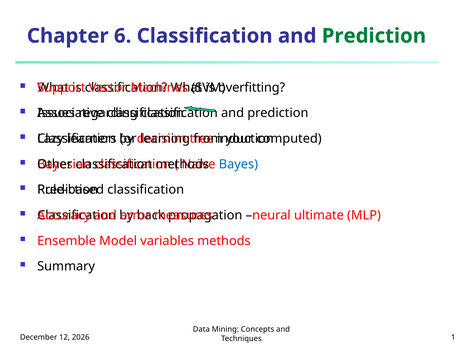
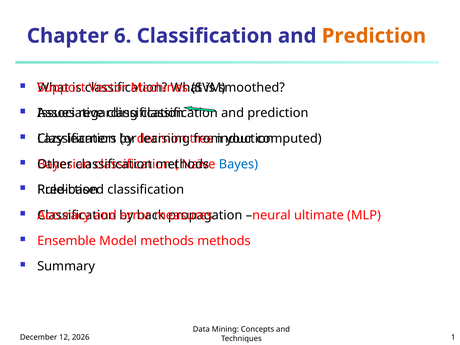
Prediction at (374, 36) colour: green -> orange
overfitting: overfitting -> smoothed
Model variables: variables -> methods
